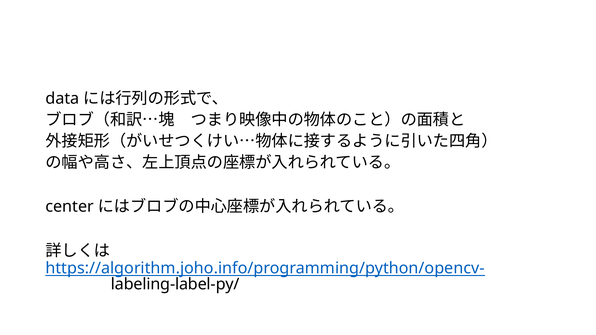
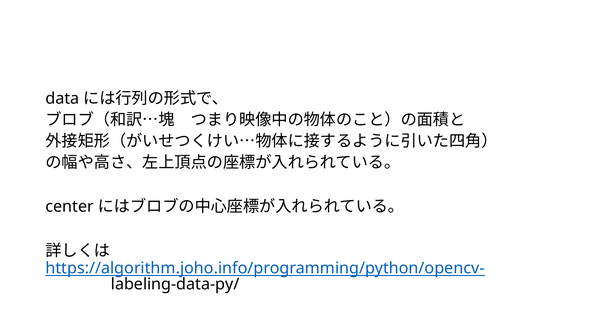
labeling-label-py/: labeling-label-py/ -> labeling-data-py/
